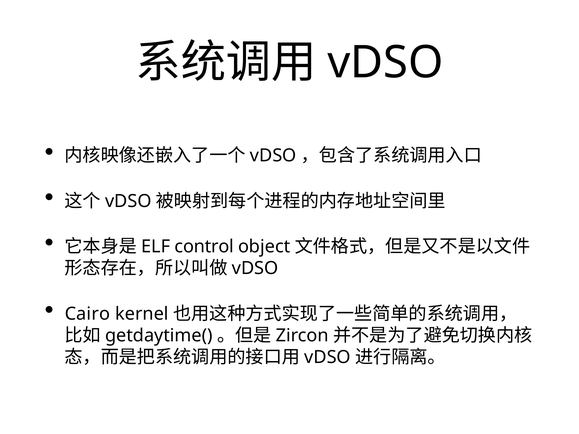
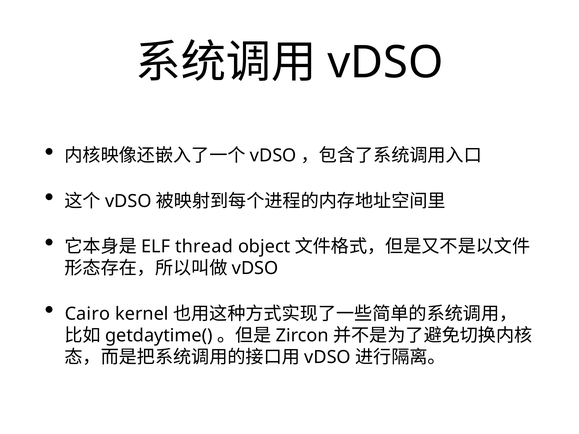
control: control -> thread
